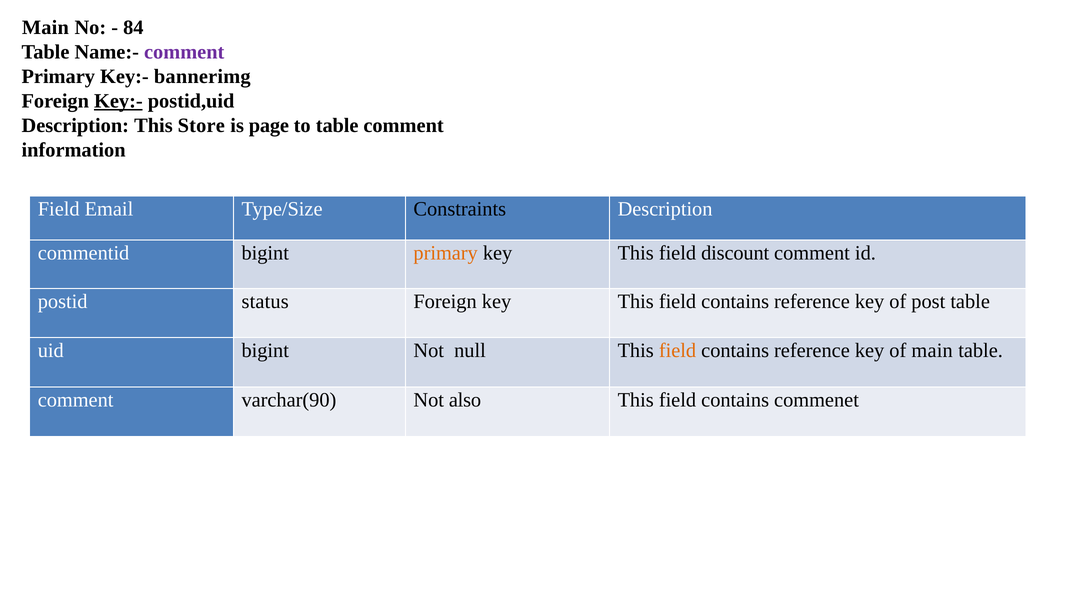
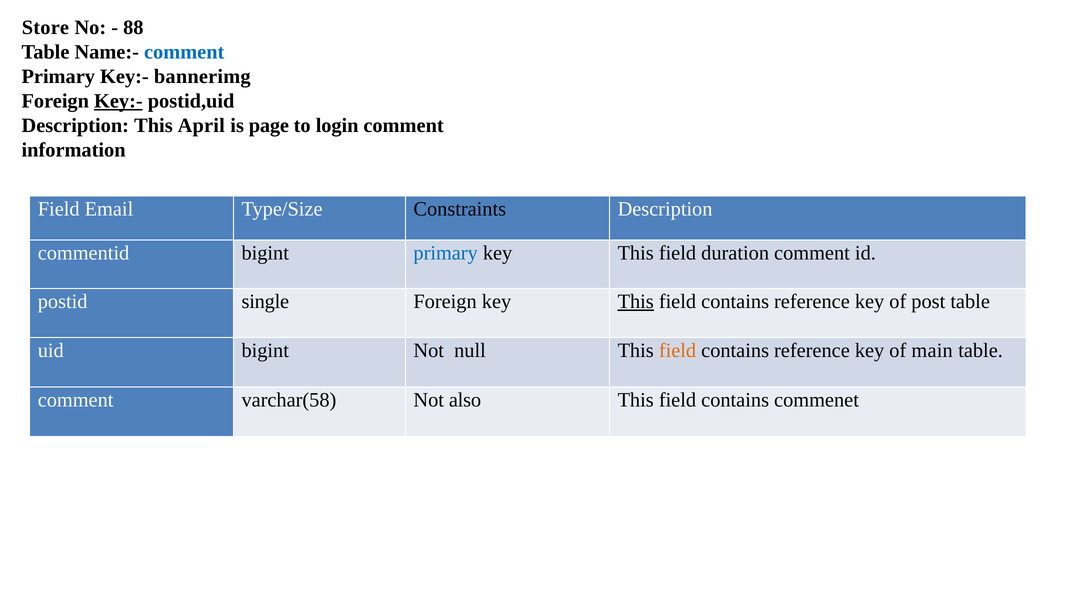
Main at (45, 28): Main -> Store
84: 84 -> 88
comment at (184, 52) colour: purple -> blue
Store: Store -> April
to table: table -> login
primary at (446, 253) colour: orange -> blue
discount: discount -> duration
status: status -> single
This at (636, 302) underline: none -> present
varchar(90: varchar(90 -> varchar(58
